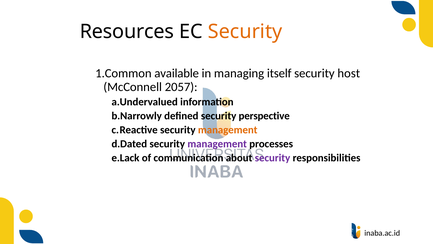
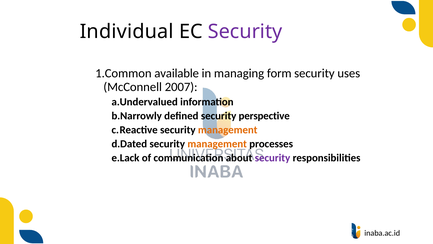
Resources: Resources -> Individual
Security at (245, 32) colour: orange -> purple
itself: itself -> form
host: host -> uses
2057: 2057 -> 2007
management at (217, 144) colour: purple -> orange
